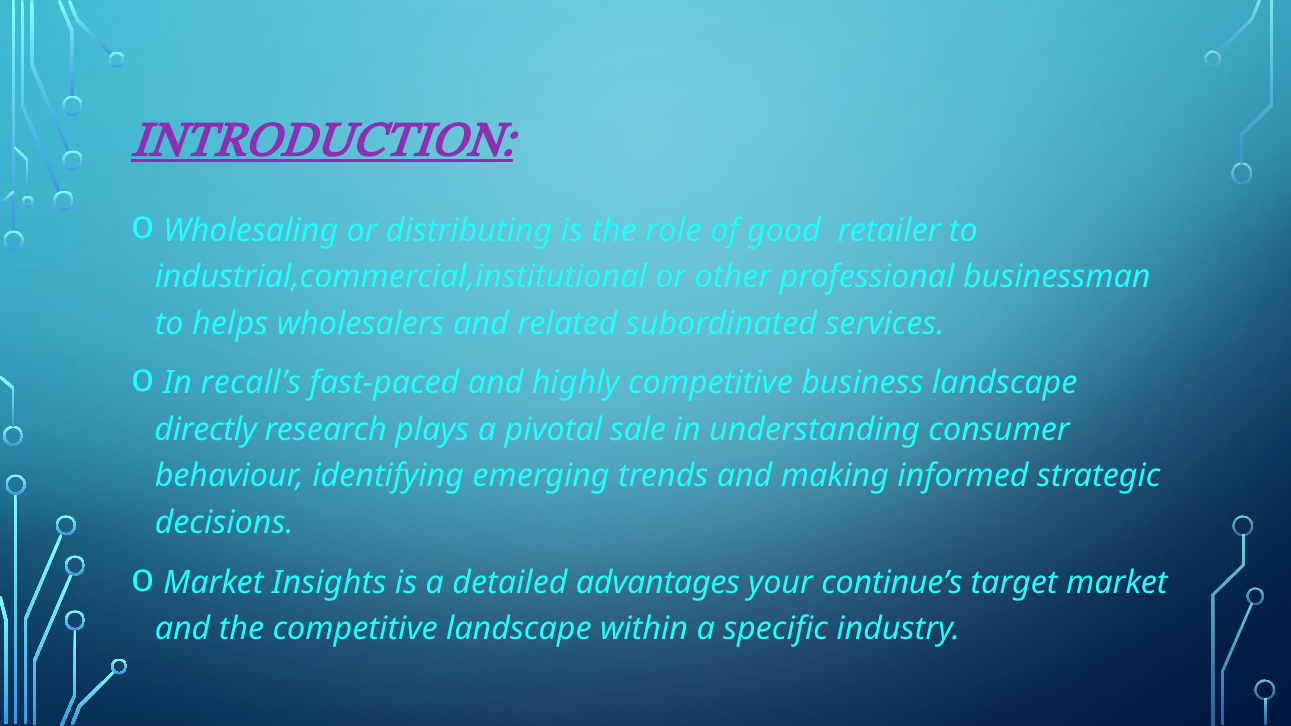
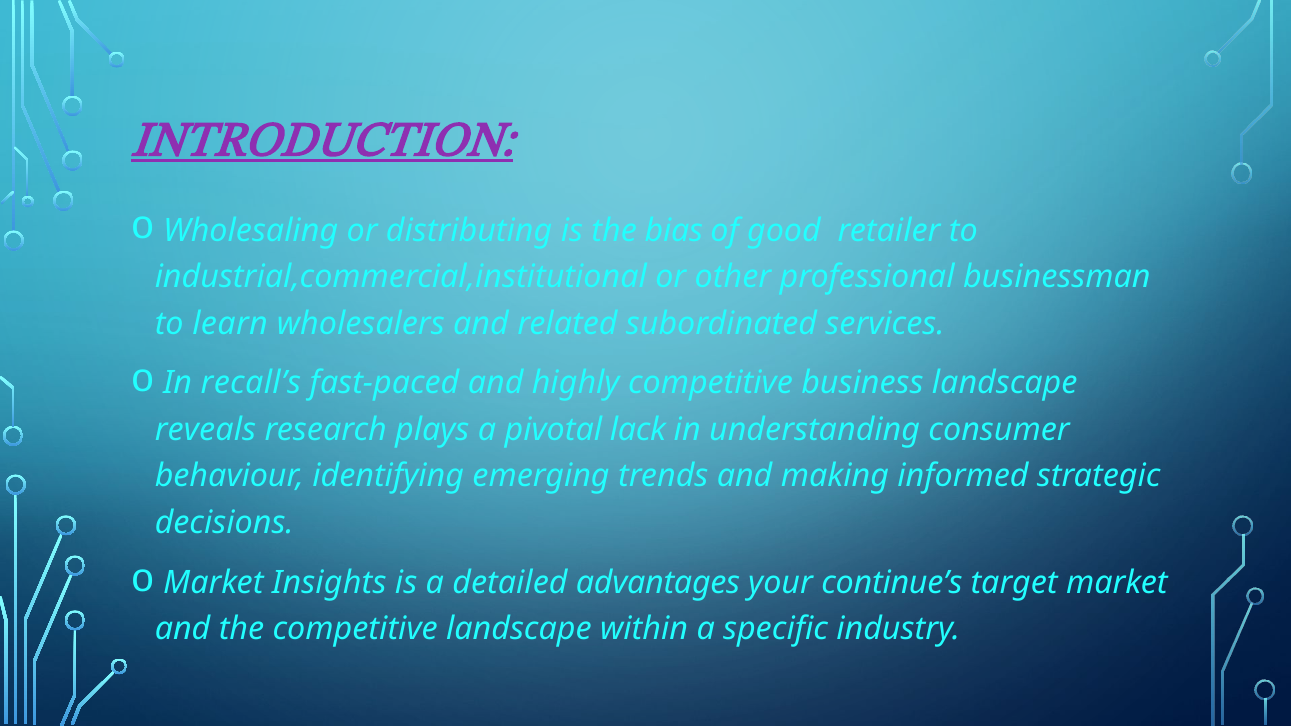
role: role -> bias
helps: helps -> learn
directly: directly -> reveals
sale: sale -> lack
